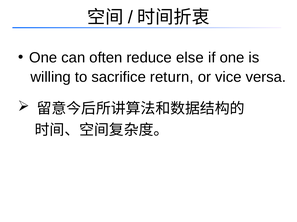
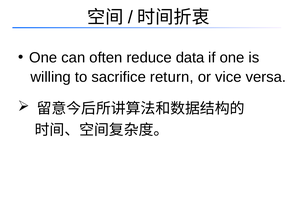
else: else -> data
